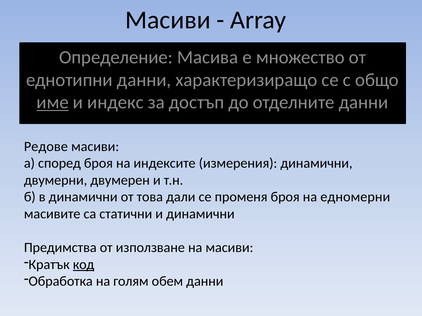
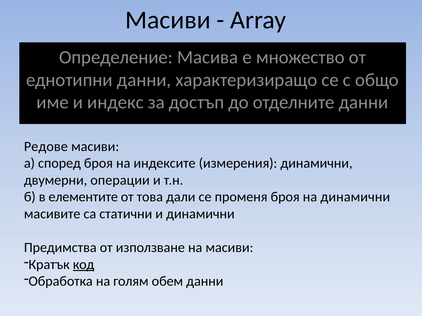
име underline: present -> none
двумерен: двумерен -> операции
в динамични: динамични -> елементите
на едномерни: едномерни -> динамични
